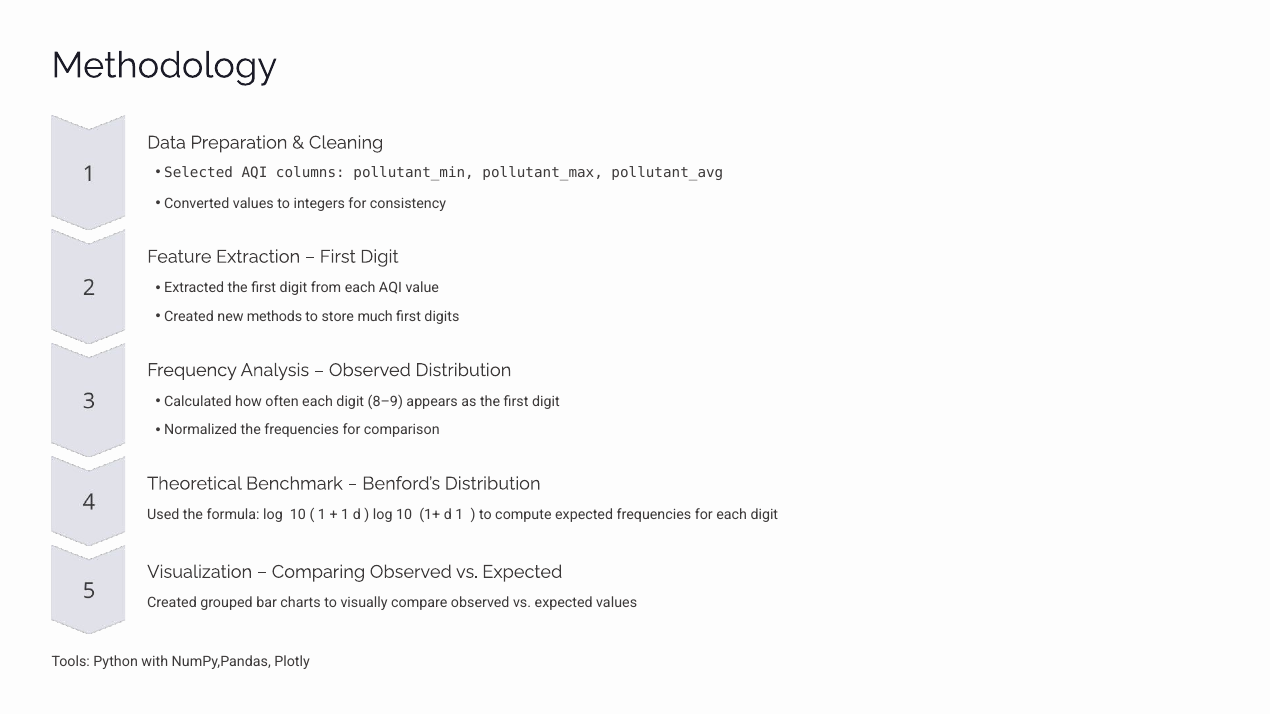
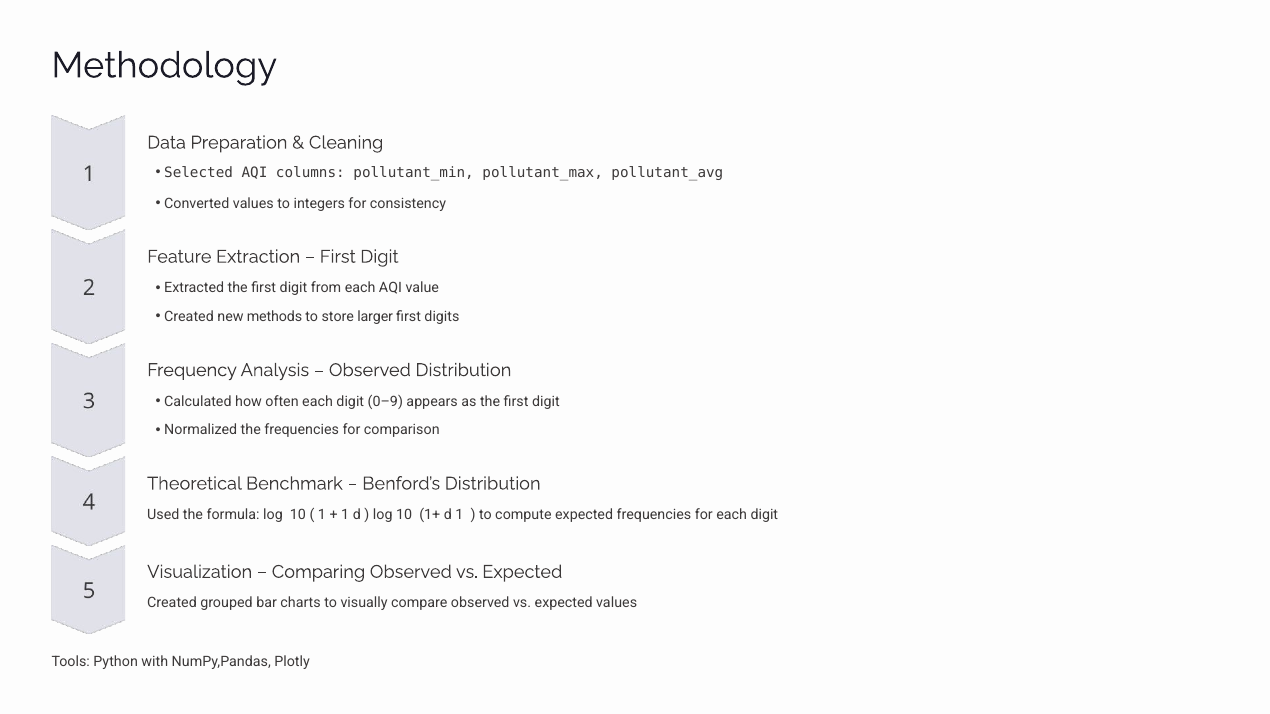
much: much -> larger
8–9: 8–9 -> 0–9
